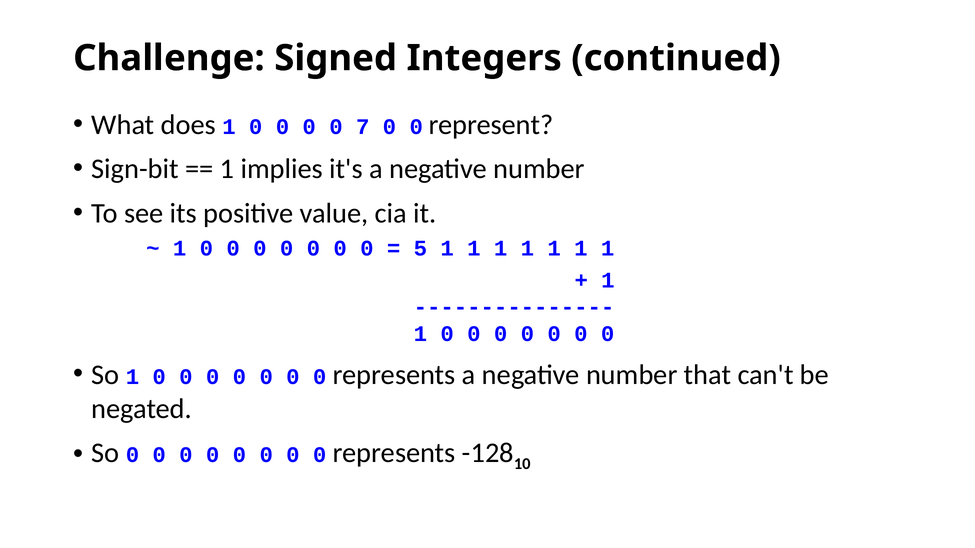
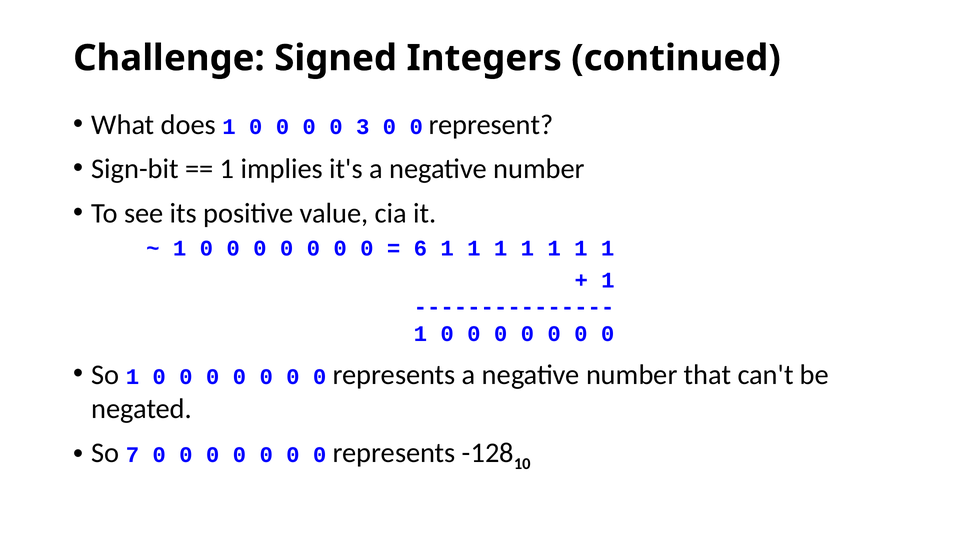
7: 7 -> 3
5: 5 -> 6
So 0: 0 -> 7
